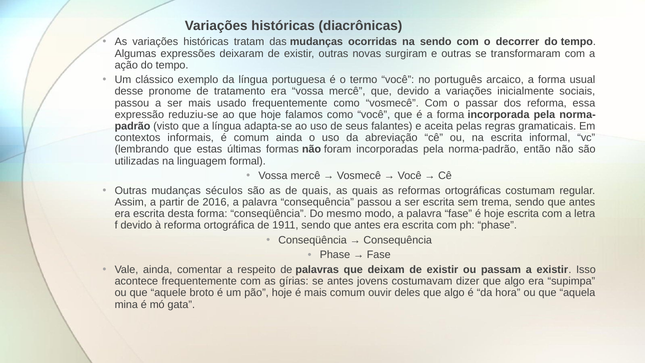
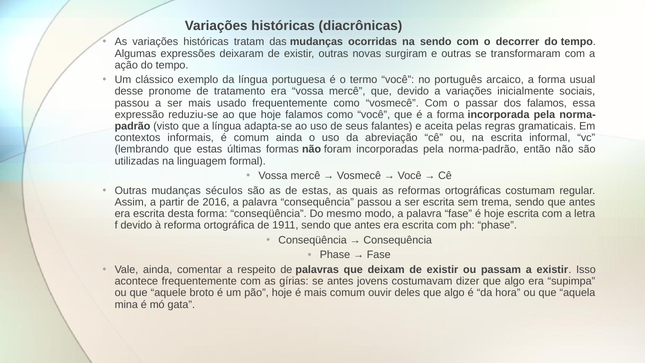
dos reforma: reforma -> falamos
de quais: quais -> estas
